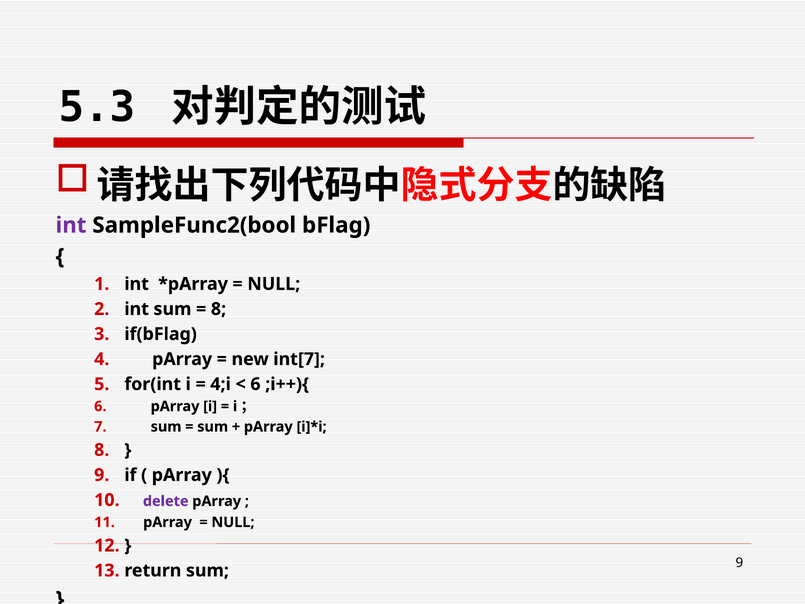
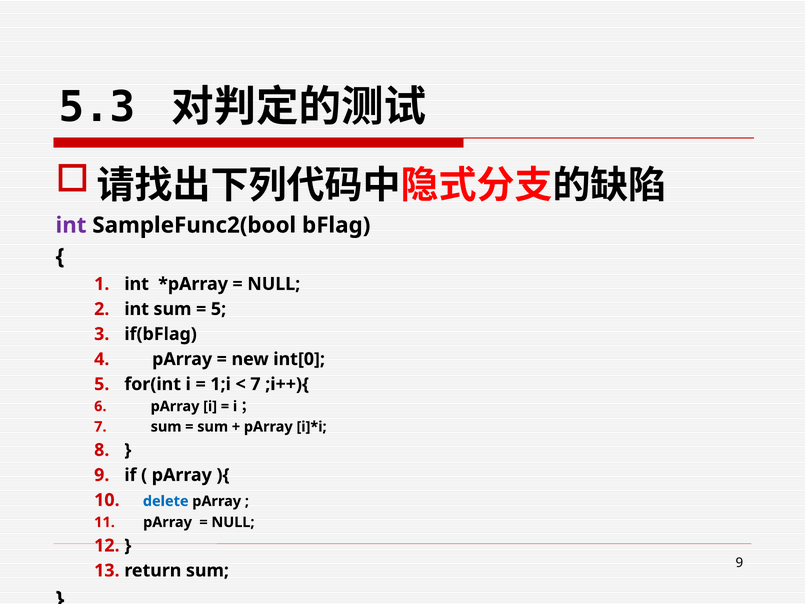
8 at (219, 309): 8 -> 5
int[7: int[7 -> int[0
4;i: 4;i -> 1;i
6 at (255, 384): 6 -> 7
delete colour: purple -> blue
